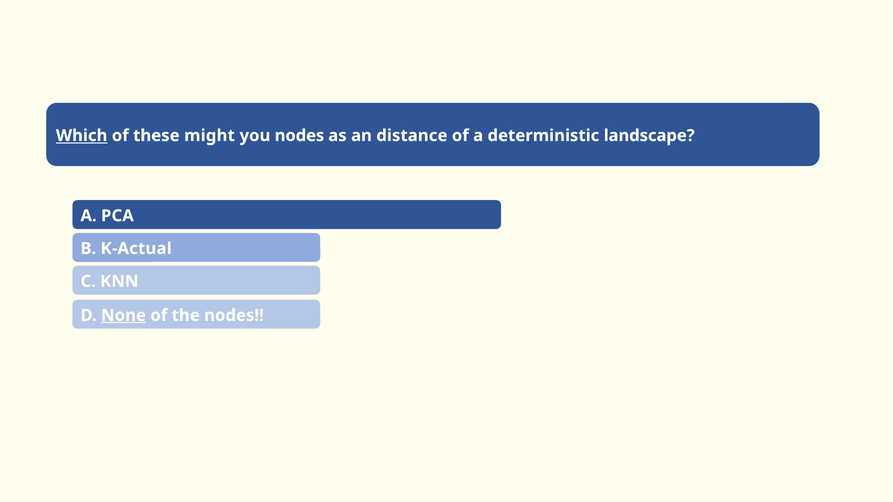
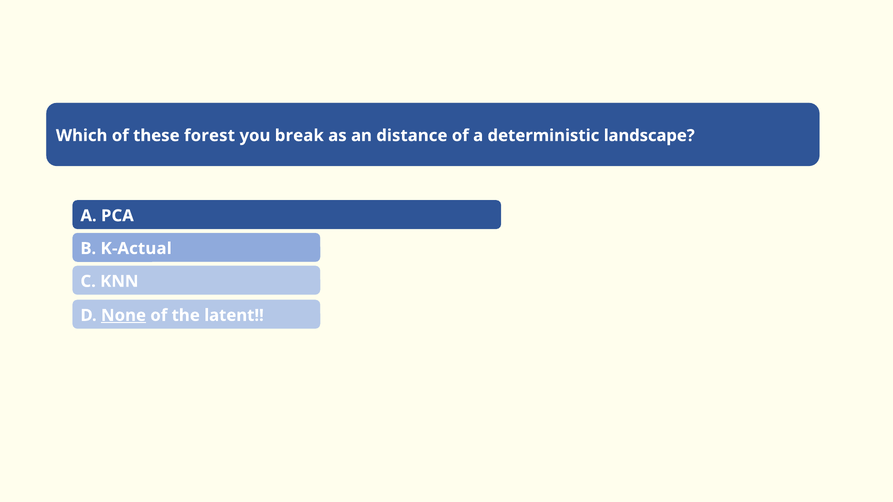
Which underline: present -> none
might: might -> forest
you nodes: nodes -> break
the nodes: nodes -> latent
